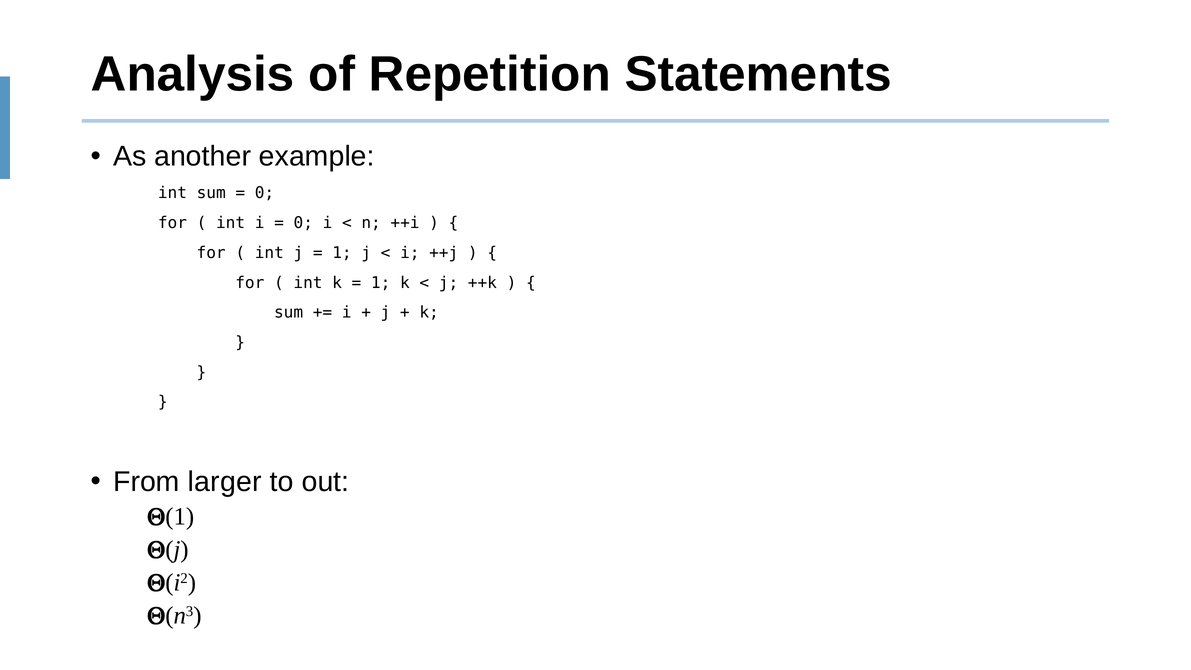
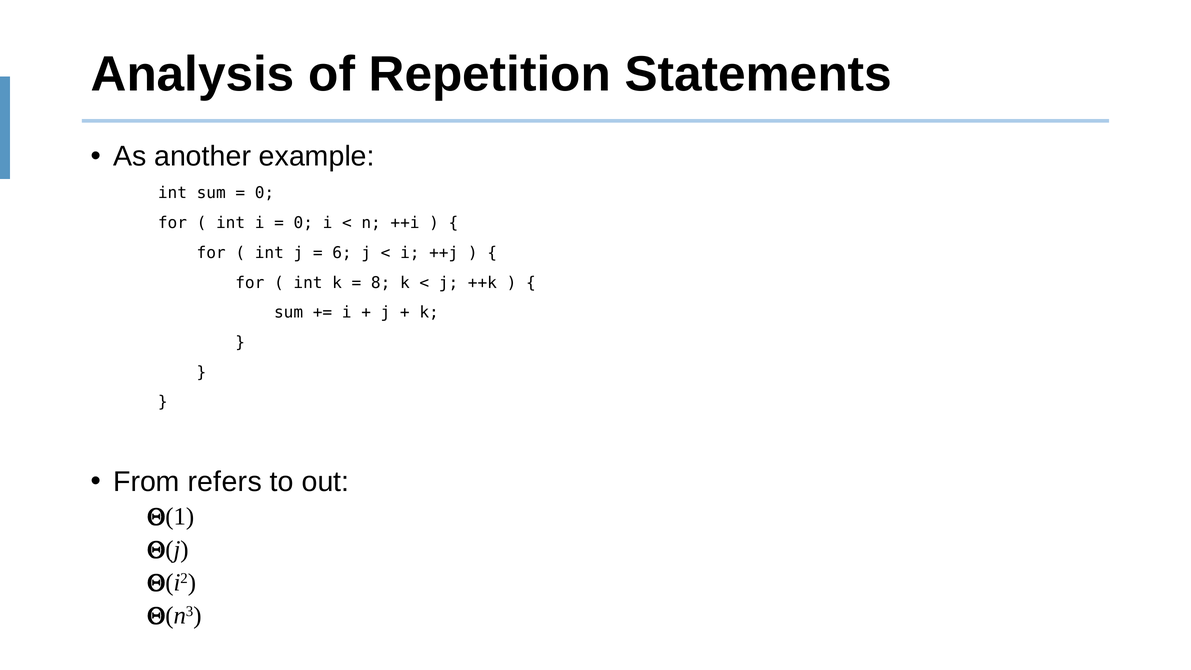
1 at (342, 253): 1 -> 6
1 at (381, 283): 1 -> 8
larger: larger -> refers
